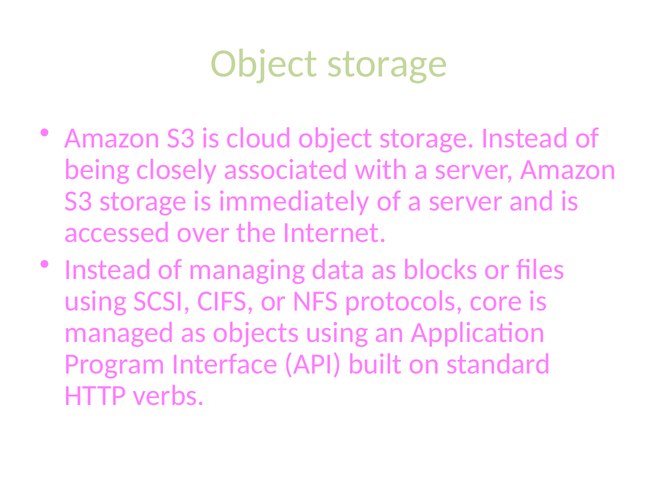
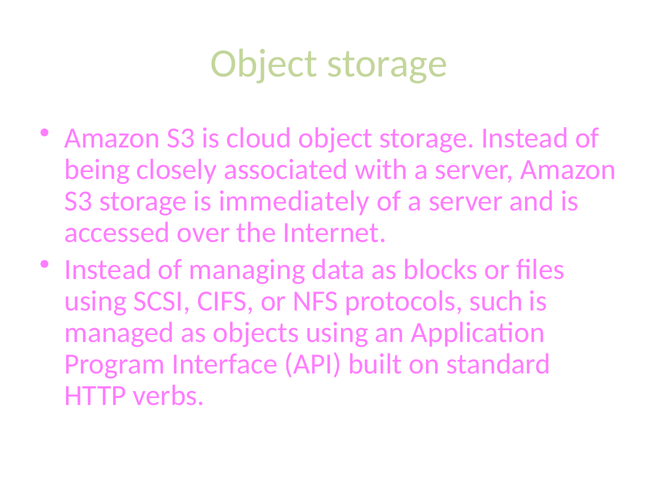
core: core -> such
